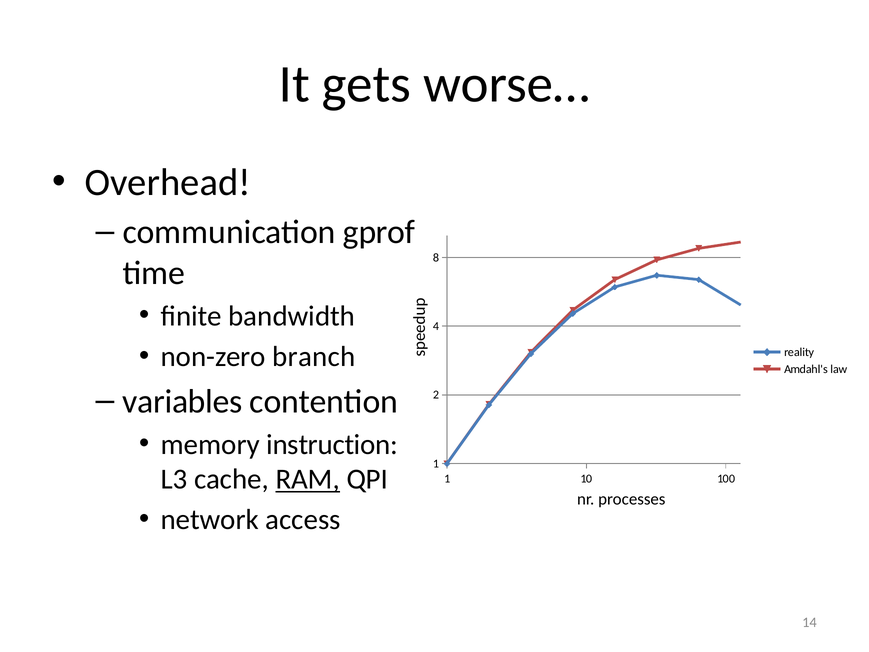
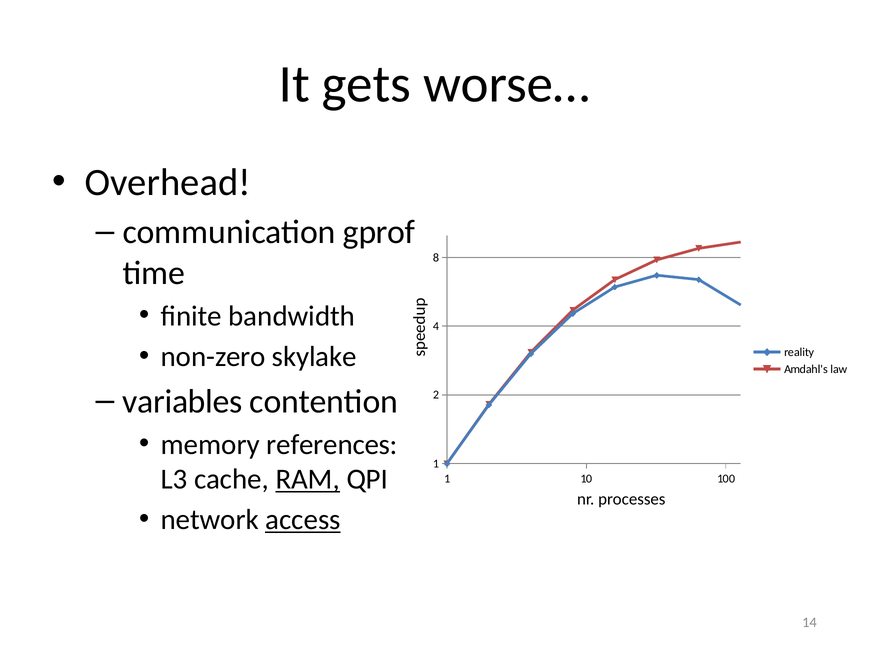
branch: branch -> skylake
instruction: instruction -> references
access underline: none -> present
